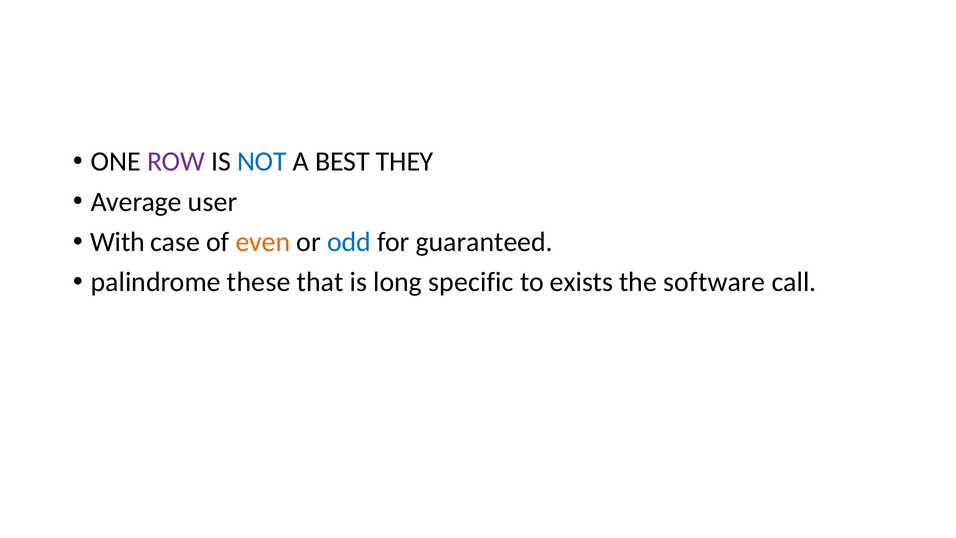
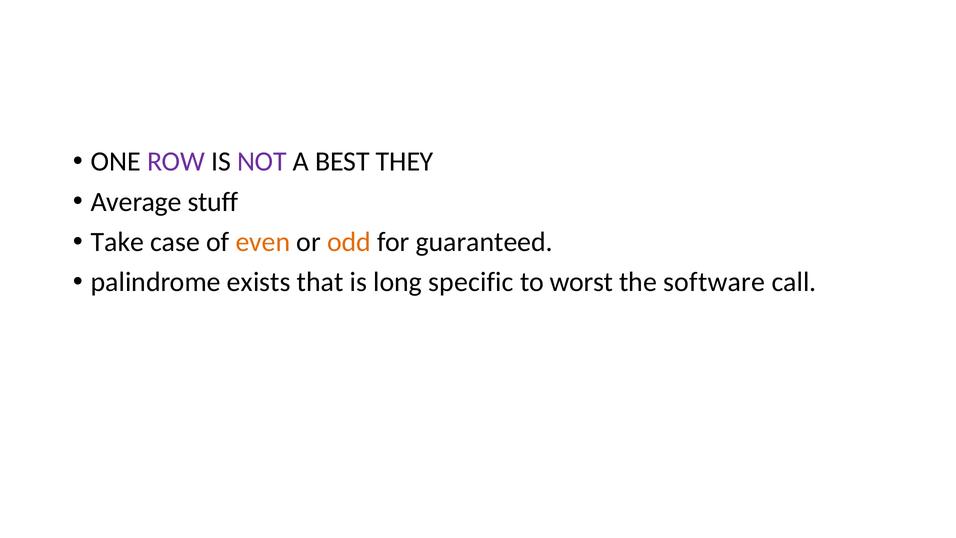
NOT colour: blue -> purple
user: user -> stuff
With: With -> Take
odd colour: blue -> orange
these: these -> exists
exists: exists -> worst
